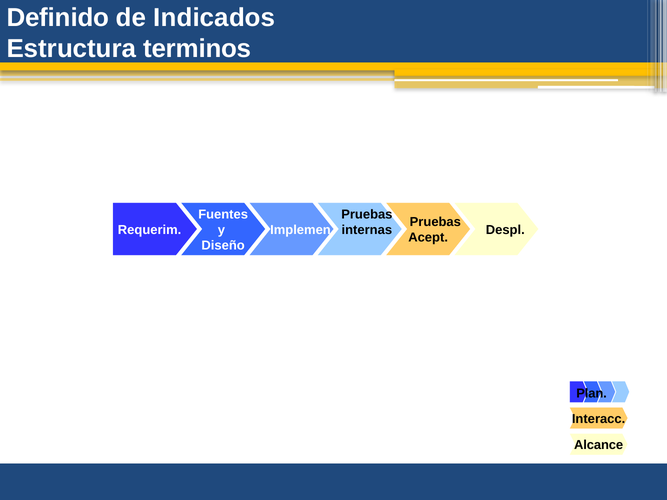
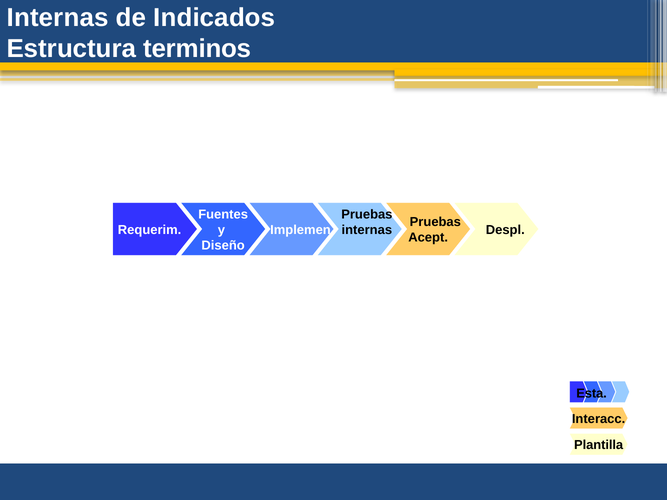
Definido at (58, 17): Definido -> Internas
Plan: Plan -> Esta
Alcance: Alcance -> Plantilla
